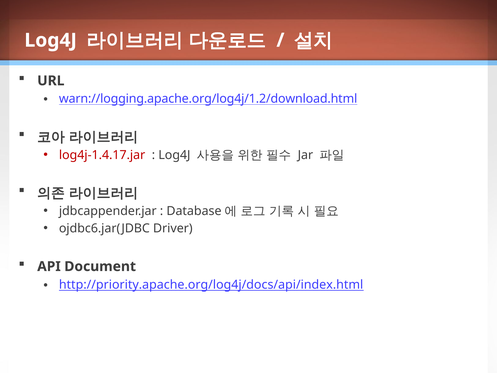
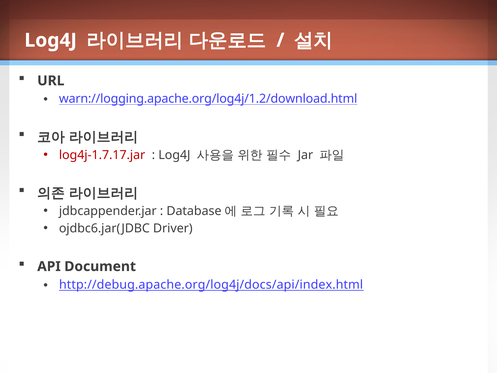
log4j-1.4.17.jar: log4j-1.4.17.jar -> log4j-1.7.17.jar
http://priority.apache.org/log4j/docs/api/index.html: http://priority.apache.org/log4j/docs/api/index.html -> http://debug.apache.org/log4j/docs/api/index.html
